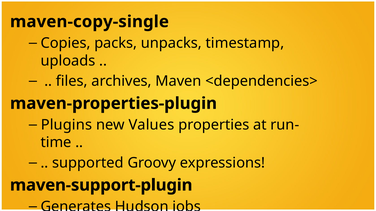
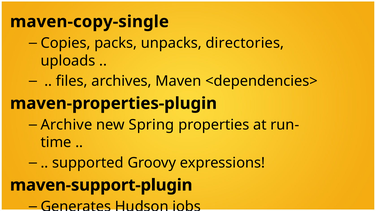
timestamp: timestamp -> directories
Plugins: Plugins -> Archive
Values: Values -> Spring
